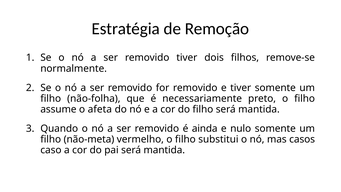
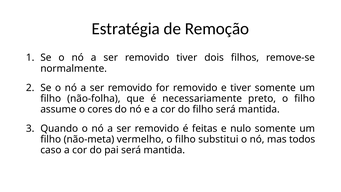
afeta: afeta -> cores
ainda: ainda -> feitas
casos: casos -> todos
